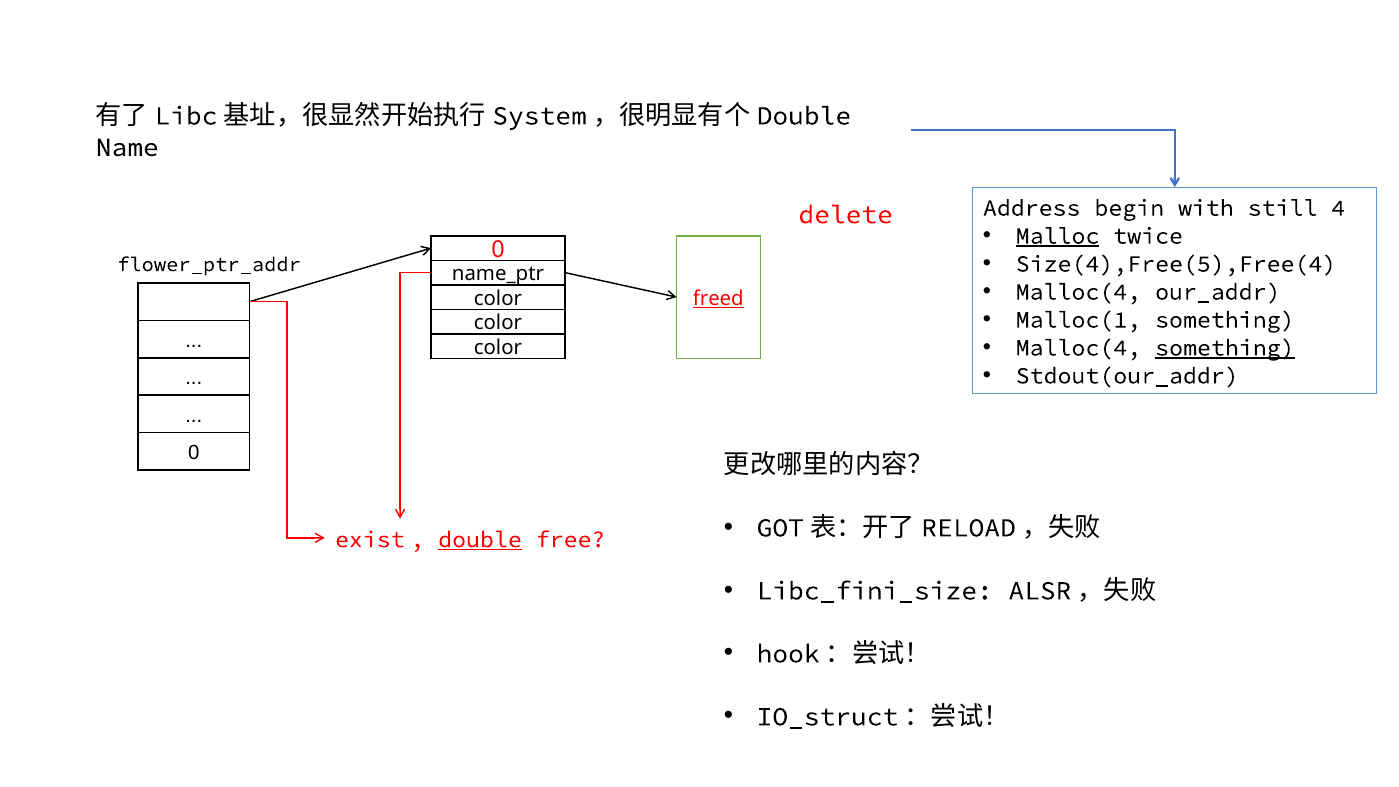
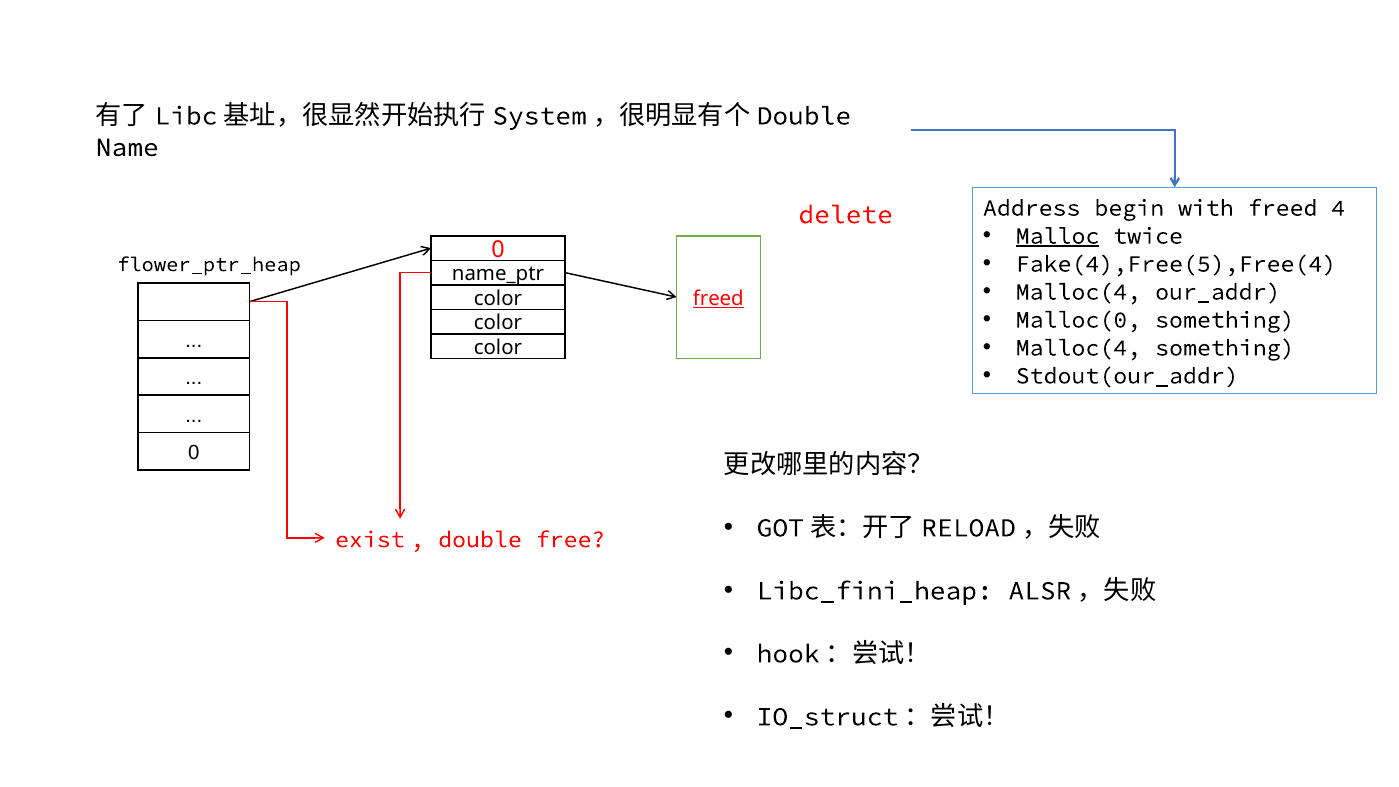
with still: still -> freed
Size(4),Free(5),Free(4: Size(4),Free(5),Free(4 -> Fake(4),Free(5),Free(4
flower_ptr_addr: flower_ptr_addr -> flower_ptr_heap
Malloc(1: Malloc(1 -> Malloc(0
something at (1225, 348) underline: present -> none
double at (480, 539) underline: present -> none
Libc_fini_size: Libc_fini_size -> Libc_fini_heap
